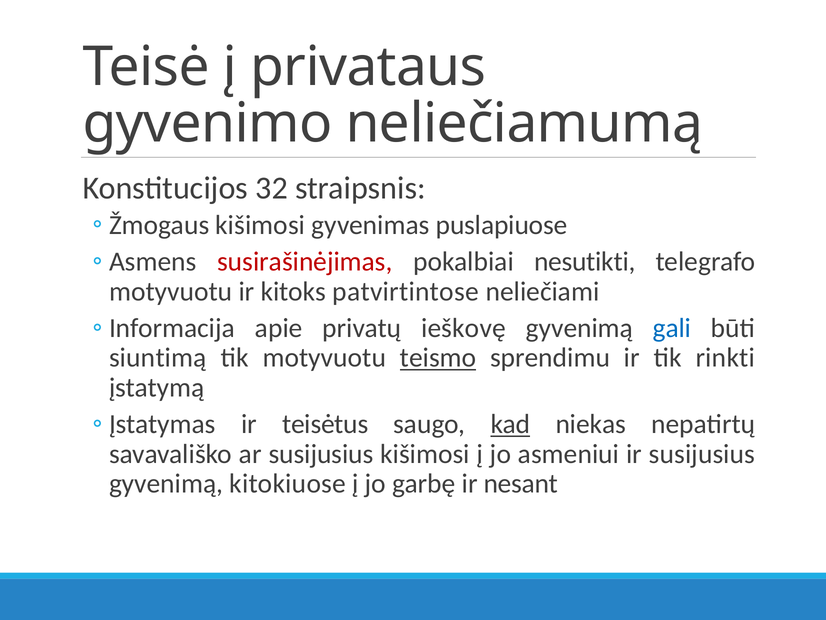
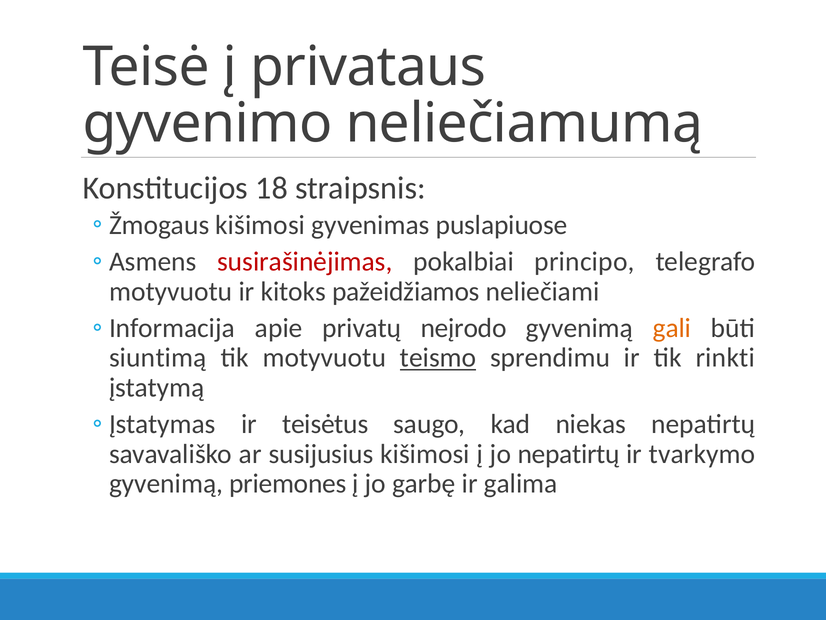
32: 32 -> 18
nesutikti: nesutikti -> principo
patvirtintose: patvirtintose -> pažeidžiamos
ieškovę: ieškovę -> neįrodo
gali colour: blue -> orange
kad underline: present -> none
jo asmeniui: asmeniui -> nepatirtų
ir susijusius: susijusius -> tvarkymo
kitokiuose: kitokiuose -> priemones
nesant: nesant -> galima
